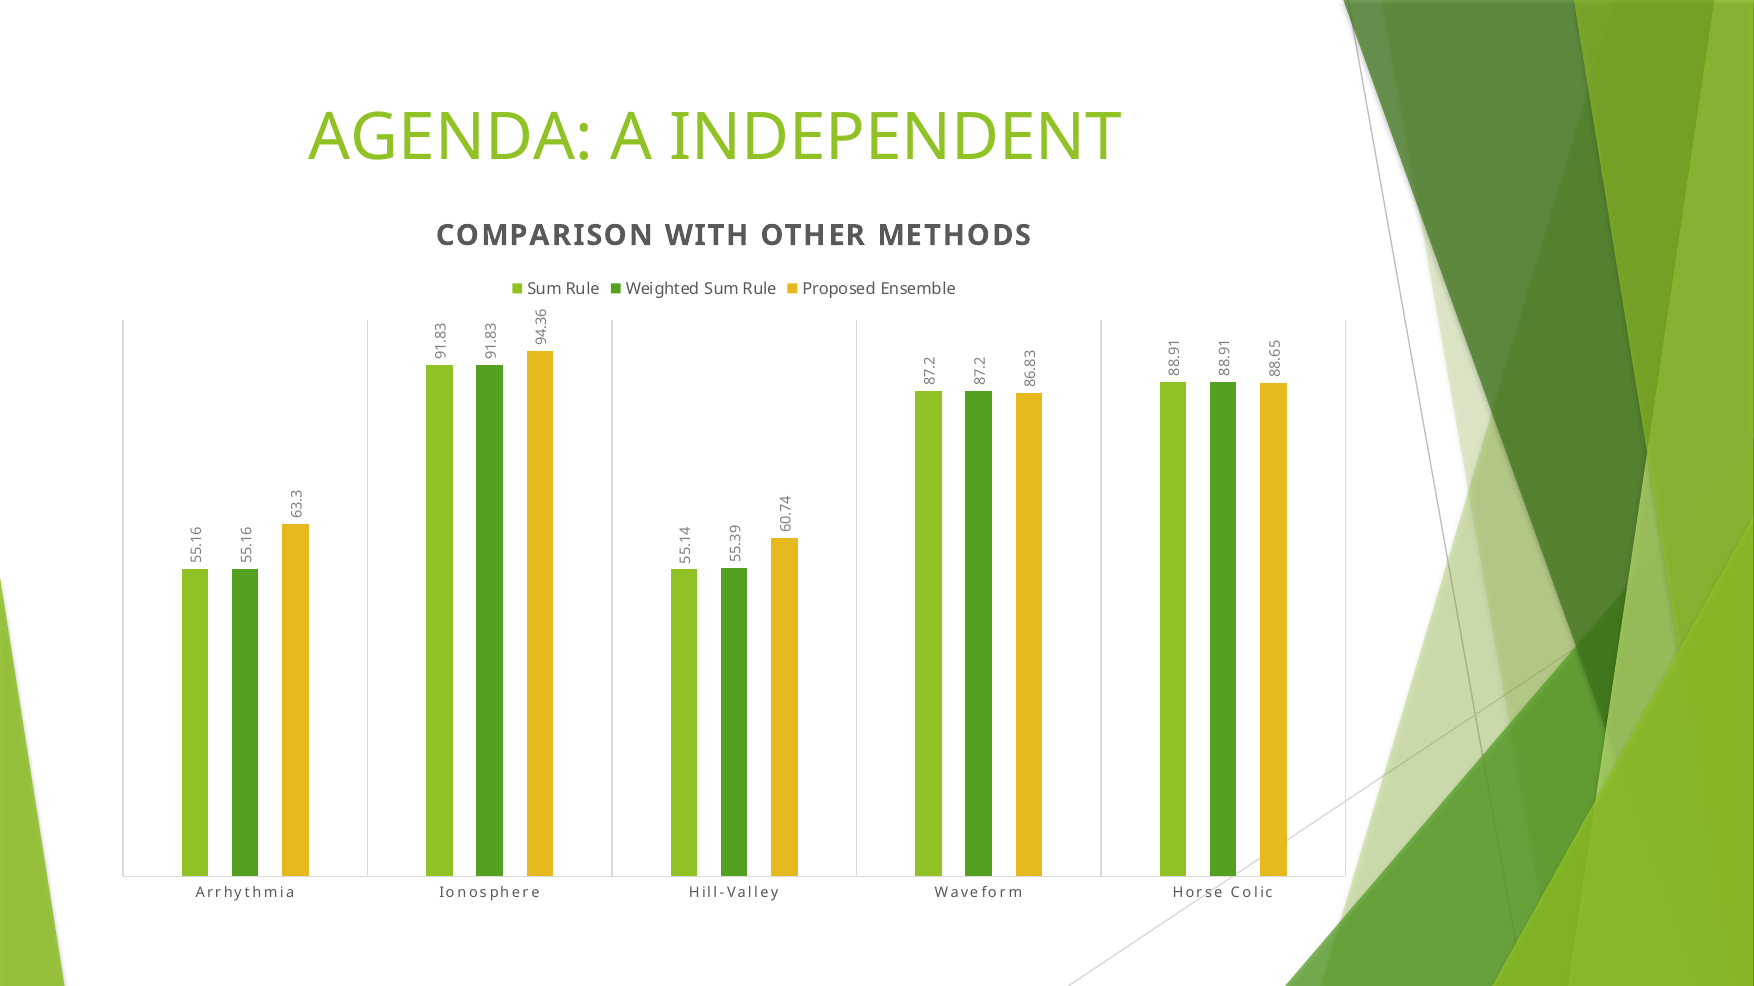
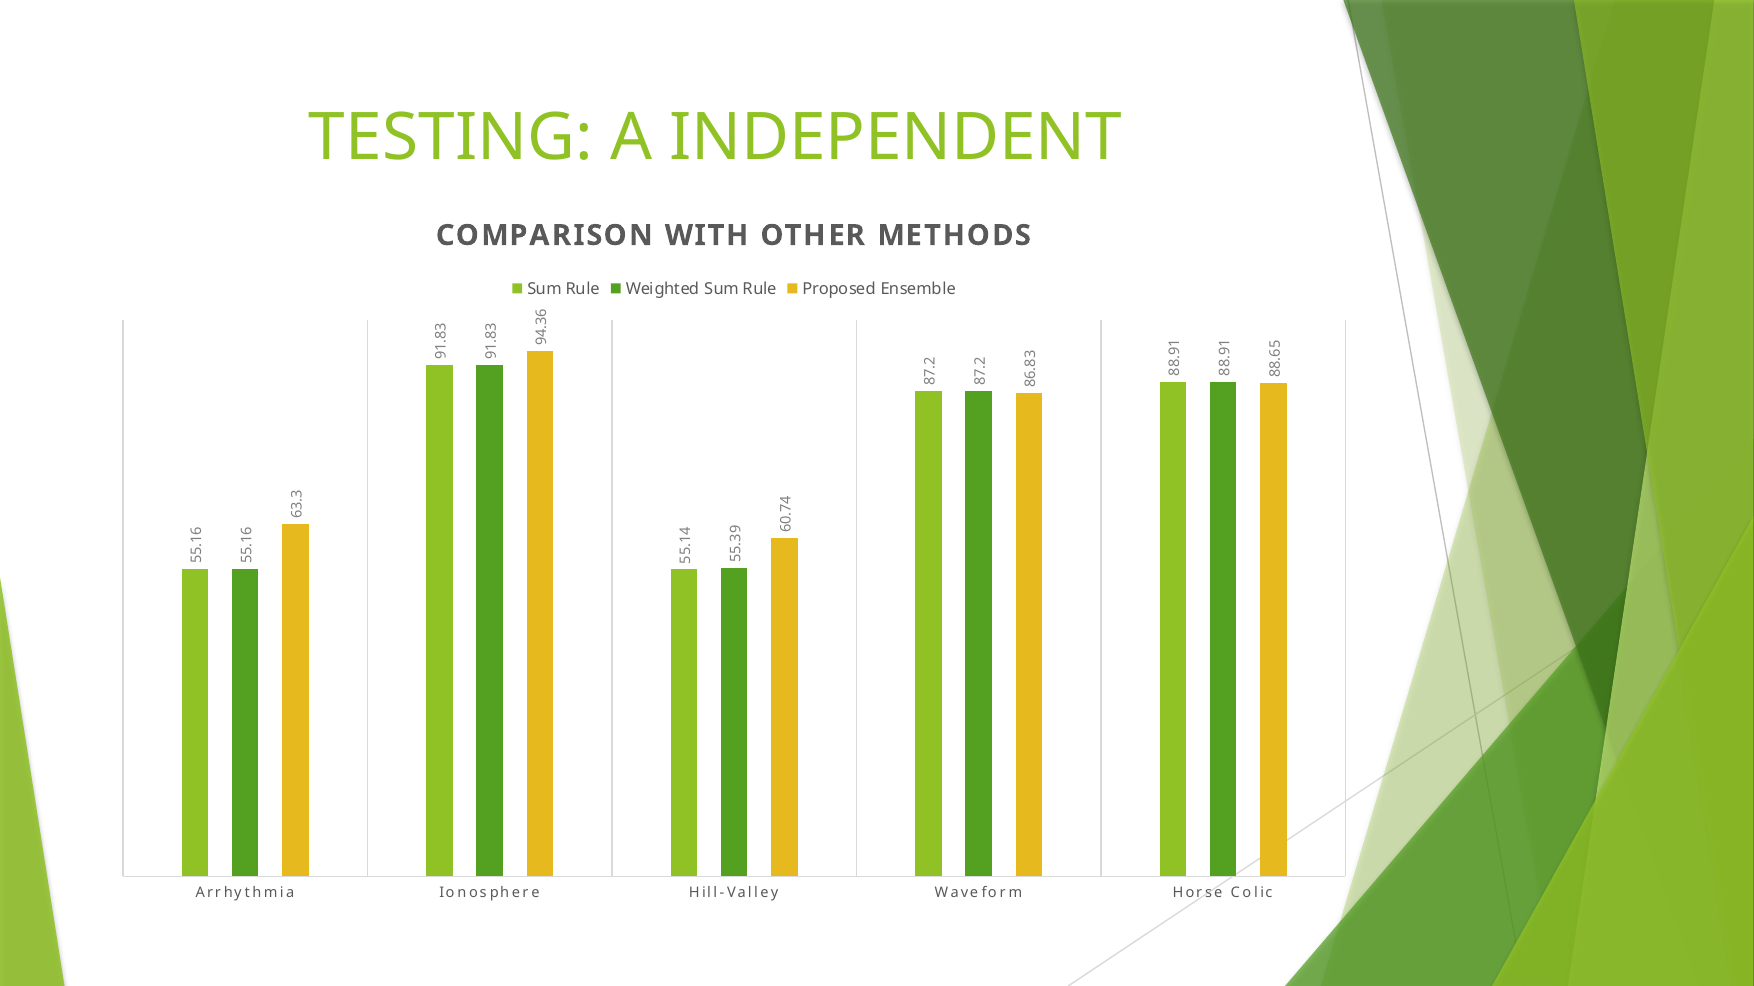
AGENDA: AGENDA -> TESTING
